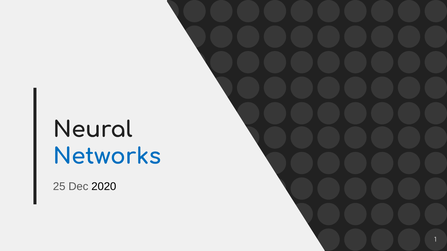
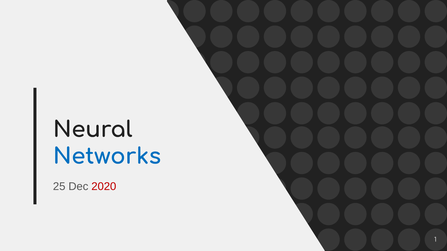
2020 colour: black -> red
